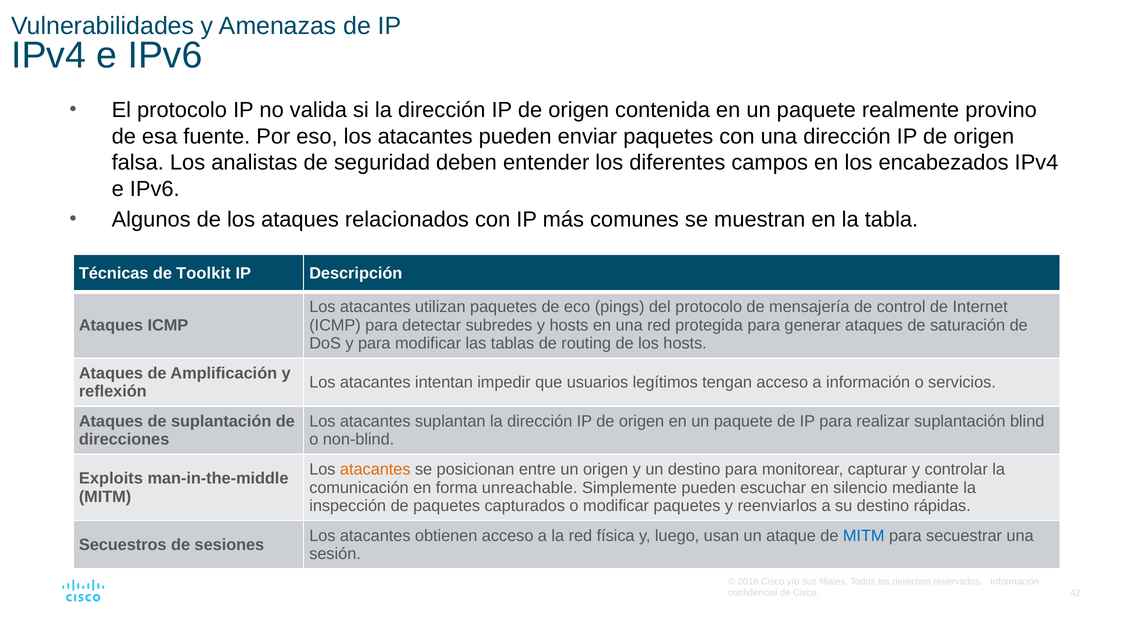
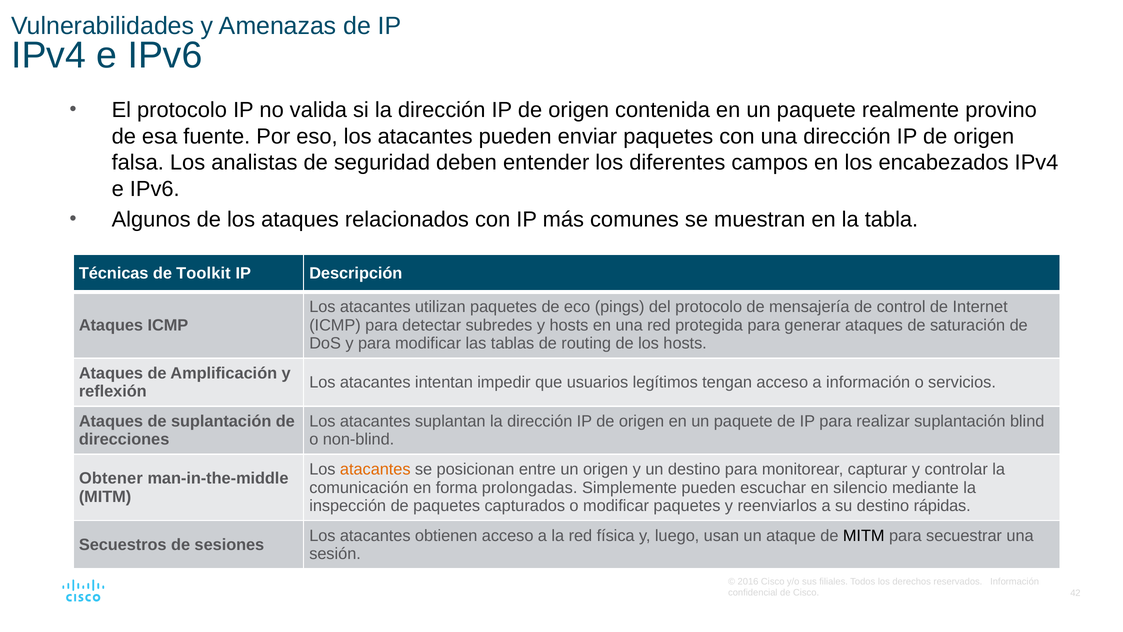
Exploits: Exploits -> Obtener
unreachable: unreachable -> prolongadas
MITM at (864, 535) colour: blue -> black
